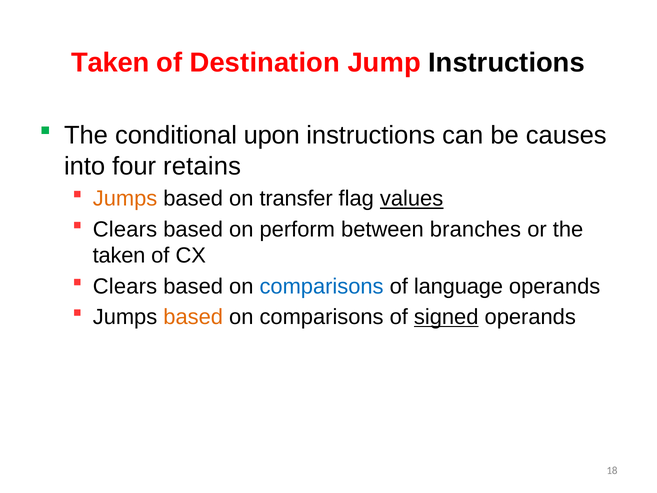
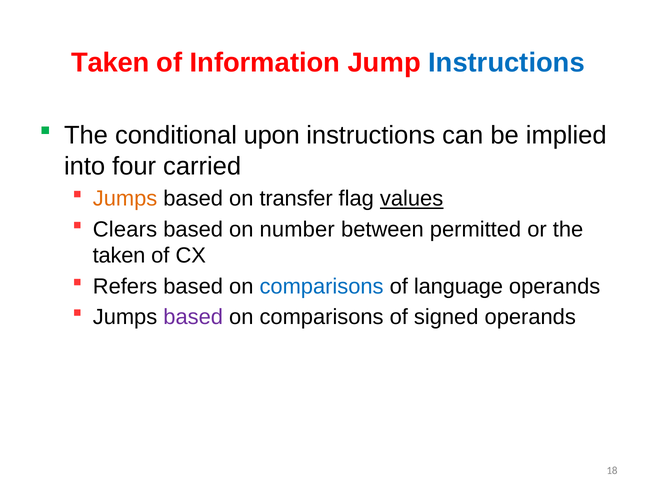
Destination: Destination -> Information
Instructions at (507, 63) colour: black -> blue
causes: causes -> implied
retains: retains -> carried
perform: perform -> number
branches: branches -> permitted
Clears at (125, 286): Clears -> Refers
based at (193, 317) colour: orange -> purple
signed underline: present -> none
